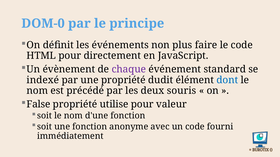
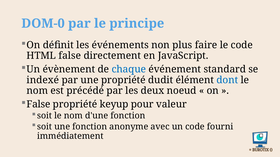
HTML pour: pour -> false
chaque colour: purple -> blue
souris: souris -> noeud
utilise: utilise -> keyup
